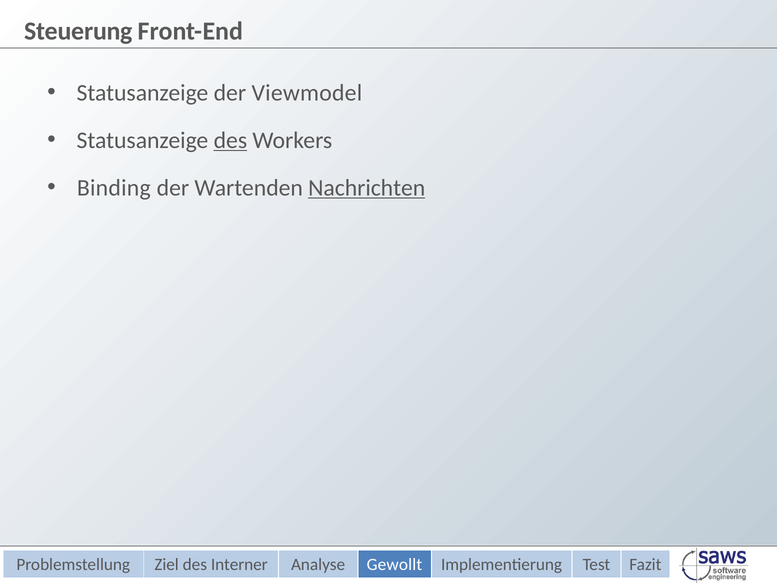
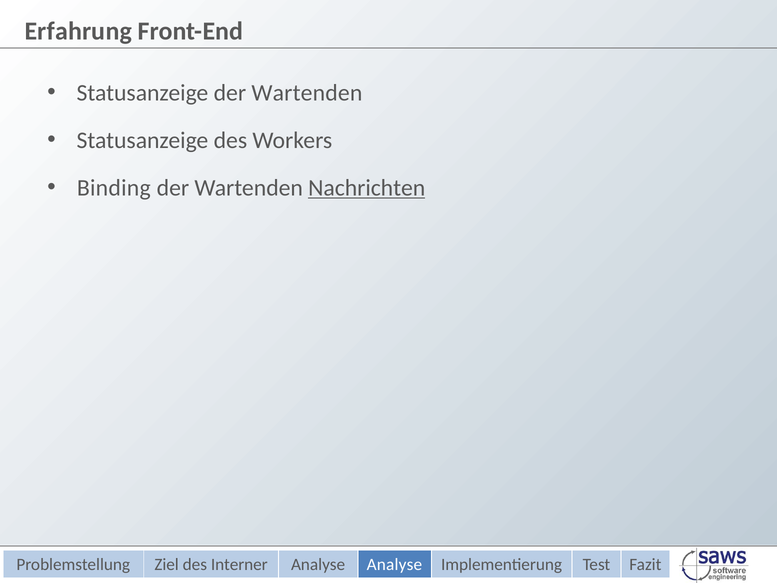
Steuerung: Steuerung -> Erfahrung
Statusanzeige der Viewmodel: Viewmodel -> Wartenden
des at (230, 140) underline: present -> none
Analyse Gewollt: Gewollt -> Analyse
